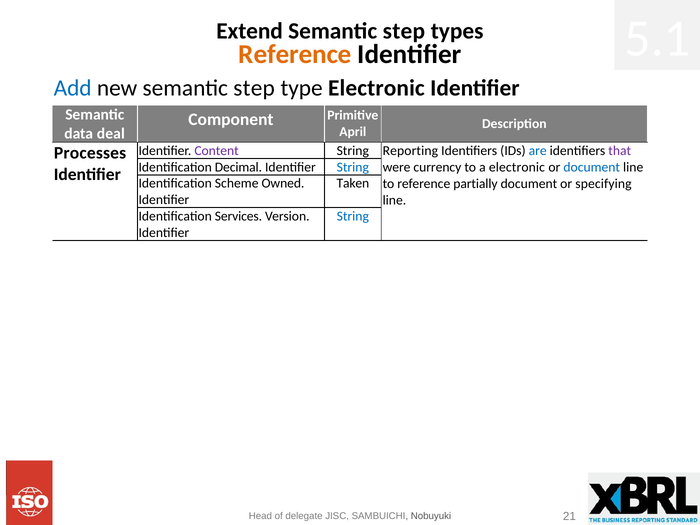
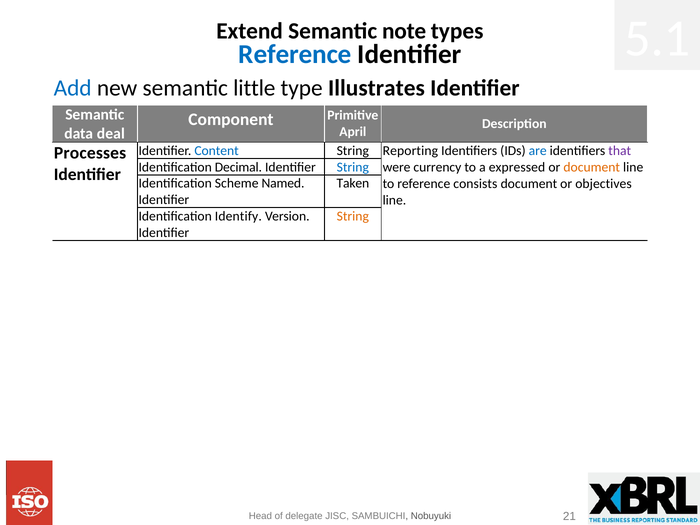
Extend Semantic step: step -> note
Reference at (295, 54) colour: orange -> blue
new semantic step: step -> little
type Electronic: Electronic -> Illustrates
Content colour: purple -> blue
a electronic: electronic -> expressed
document at (592, 167) colour: blue -> orange
Owned: Owned -> Named
partially: partially -> consists
specifying: specifying -> objectives
Services: Services -> Identify
String at (353, 216) colour: blue -> orange
